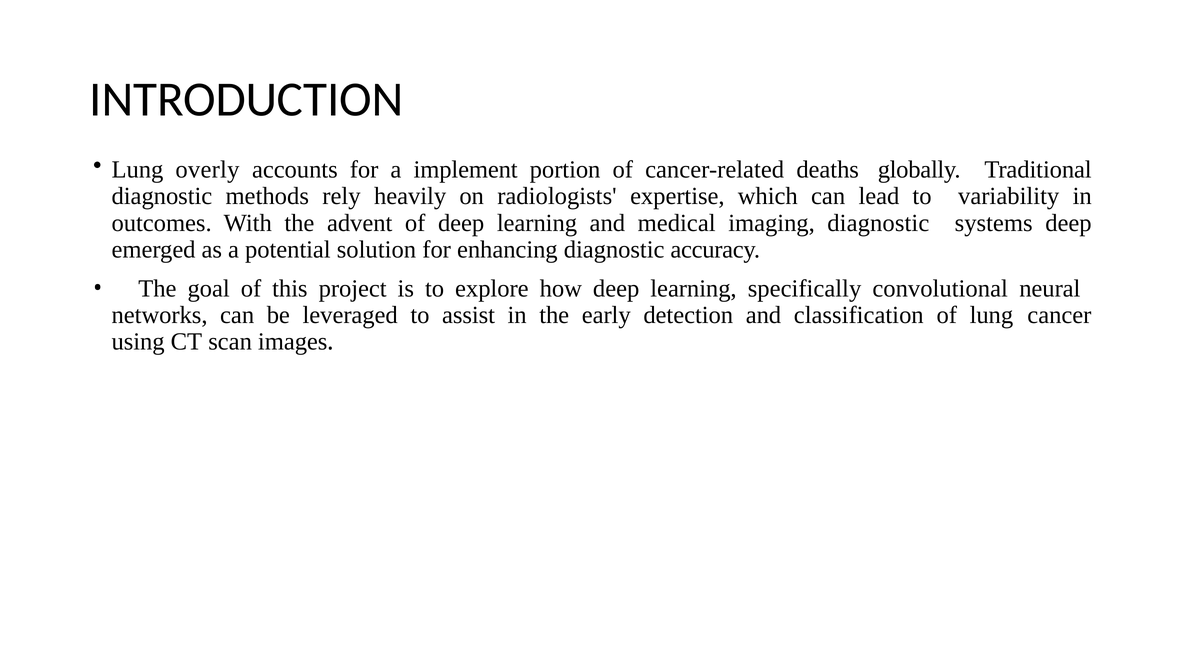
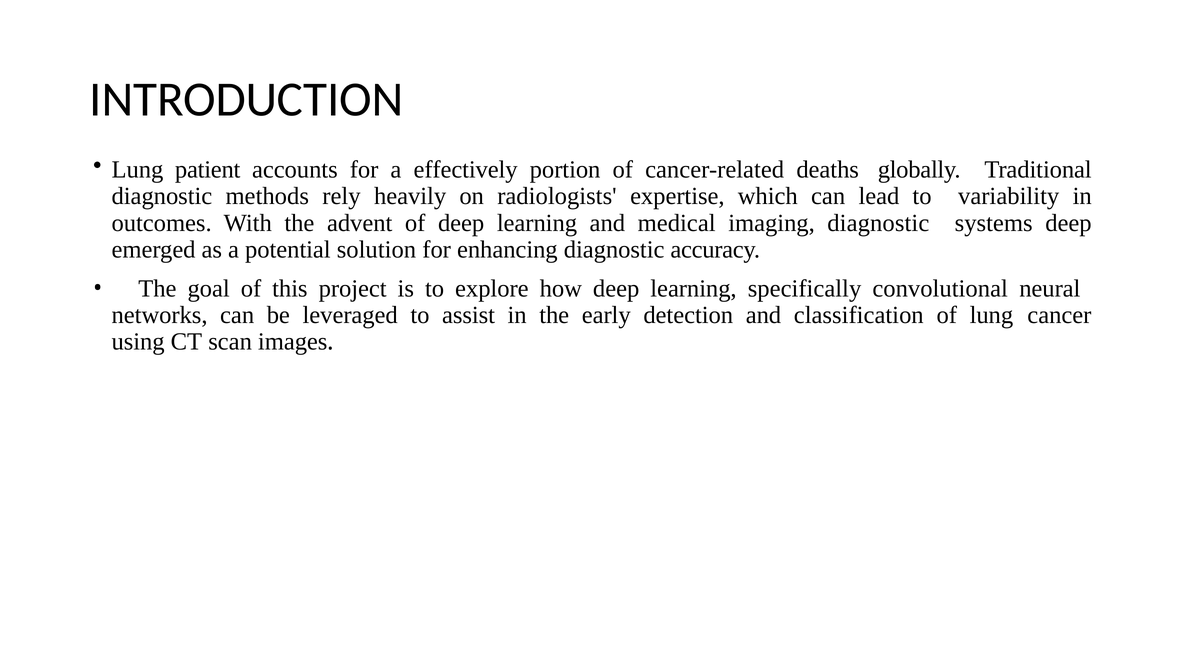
overly: overly -> patient
implement: implement -> effectively
